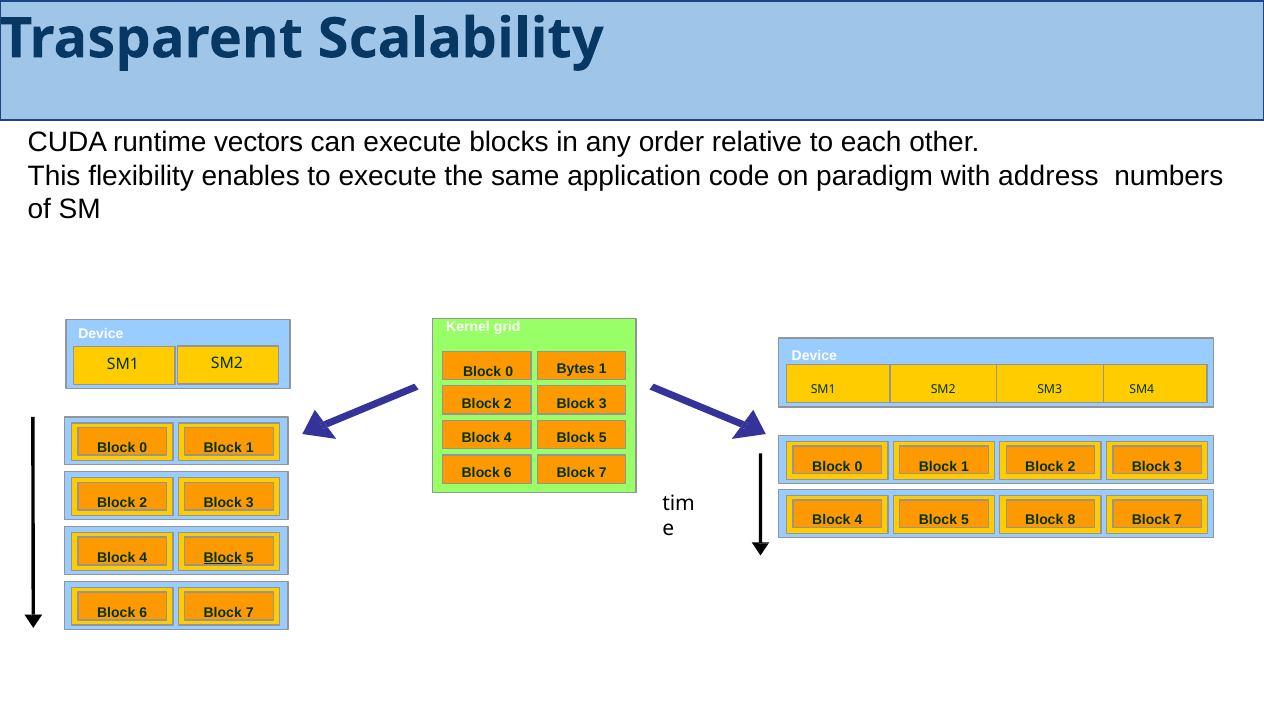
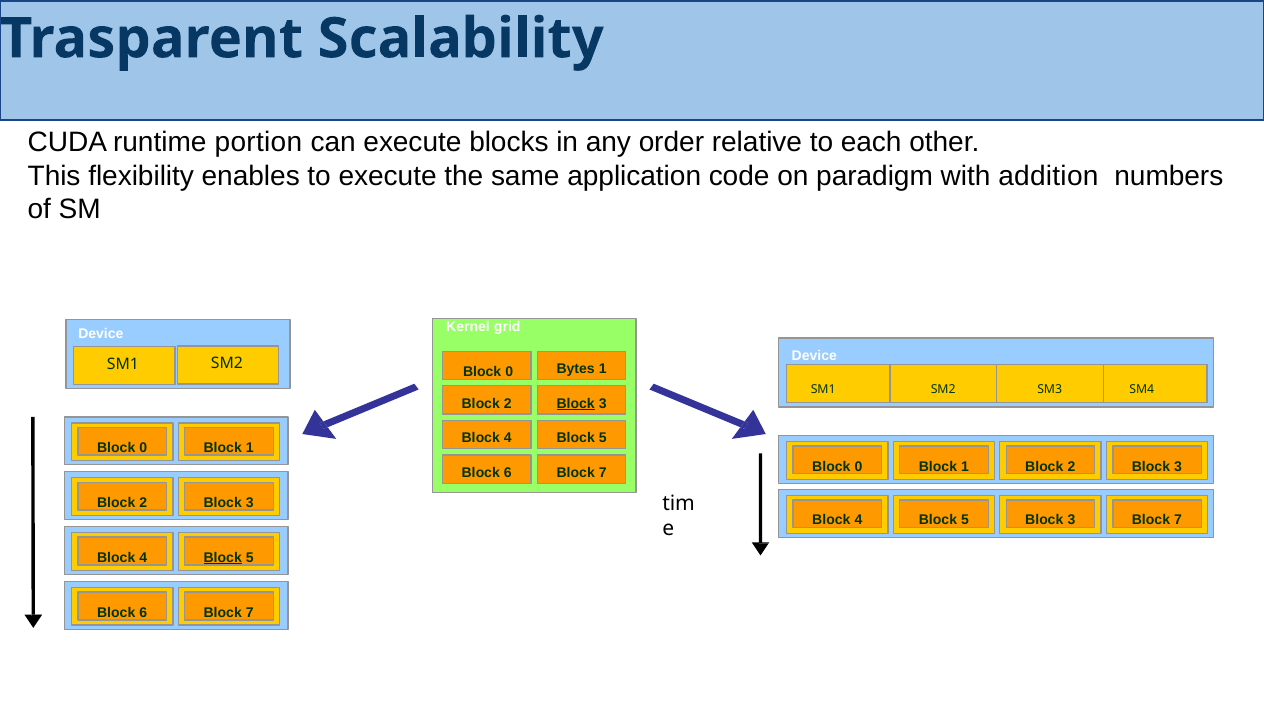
vectors: vectors -> portion
address: address -> addition
Block at (576, 404) underline: none -> present
5 Block 8: 8 -> 3
